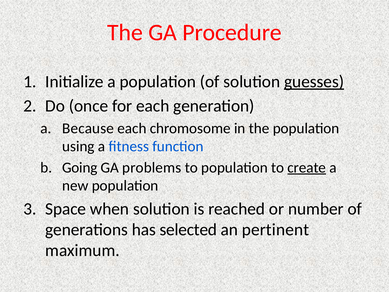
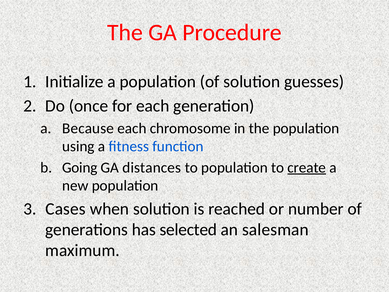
guesses underline: present -> none
problems: problems -> distances
Space: Space -> Cases
pertinent: pertinent -> salesman
